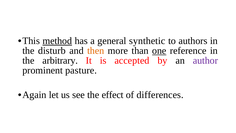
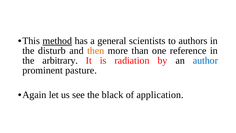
synthetic: synthetic -> scientists
one underline: present -> none
accepted: accepted -> radiation
author colour: purple -> blue
effect: effect -> black
differences: differences -> application
